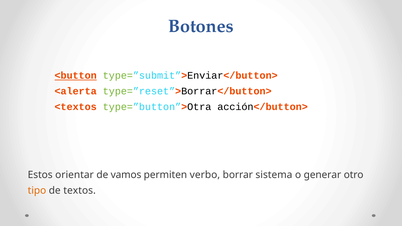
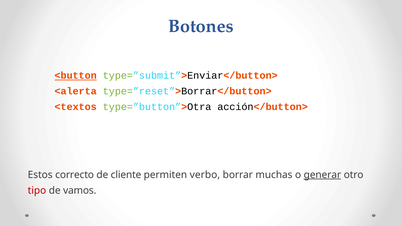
orientar: orientar -> correcto
vamos: vamos -> cliente
sistema: sistema -> muchas
generar underline: none -> present
tipo colour: orange -> red
textos: textos -> vamos
